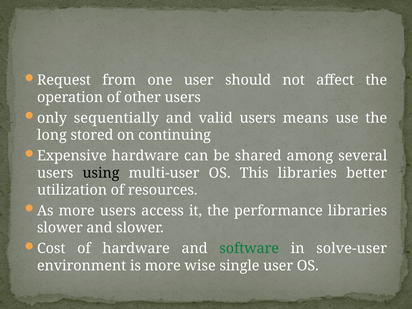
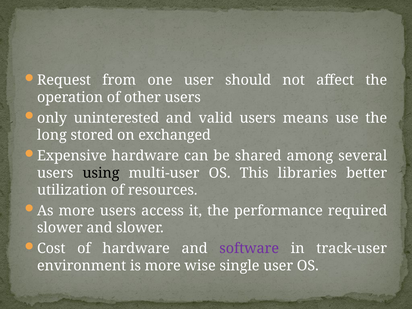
sequentially: sequentially -> uninterested
continuing: continuing -> exchanged
performance libraries: libraries -> required
software colour: green -> purple
solve-user: solve-user -> track-user
